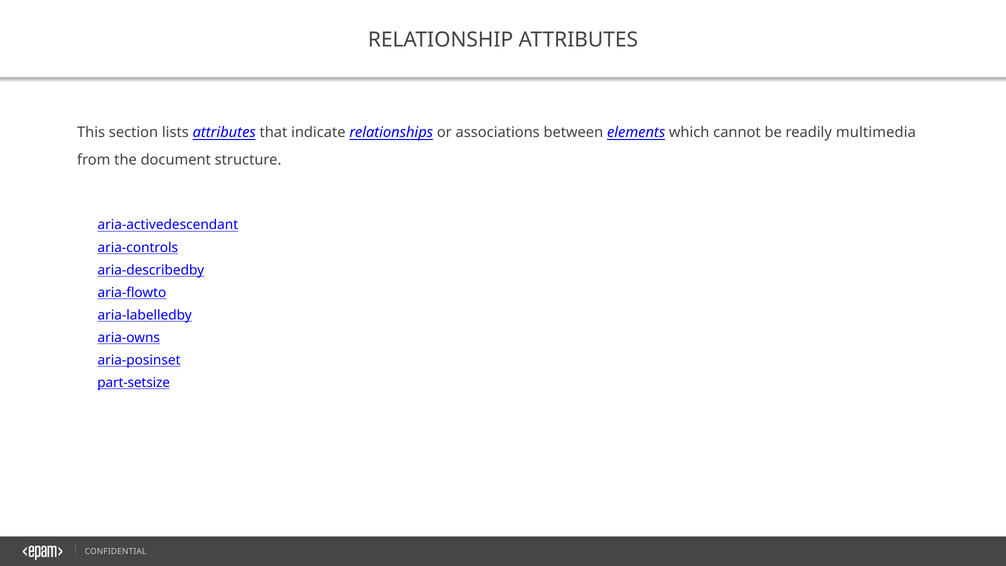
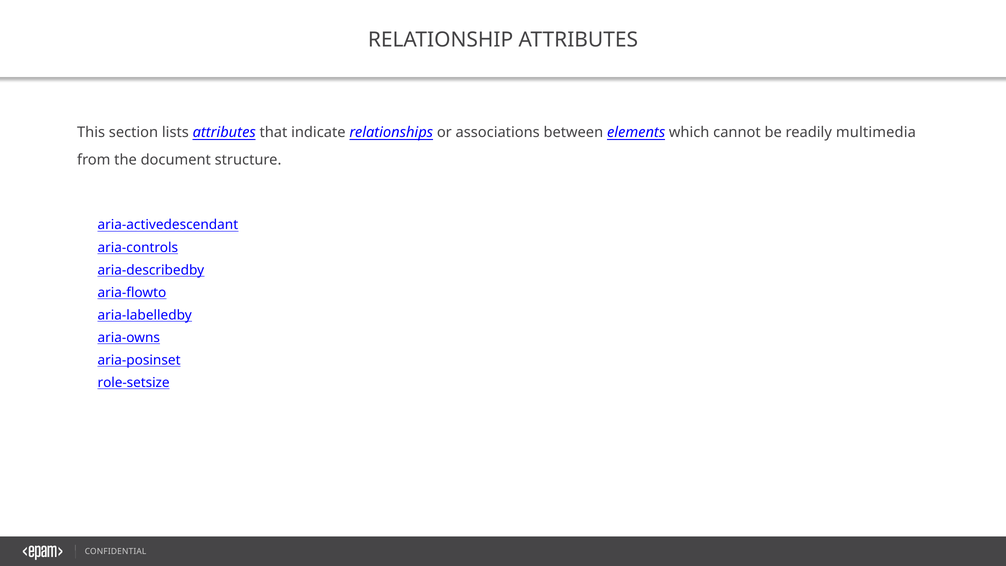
part-setsize: part-setsize -> role-setsize
